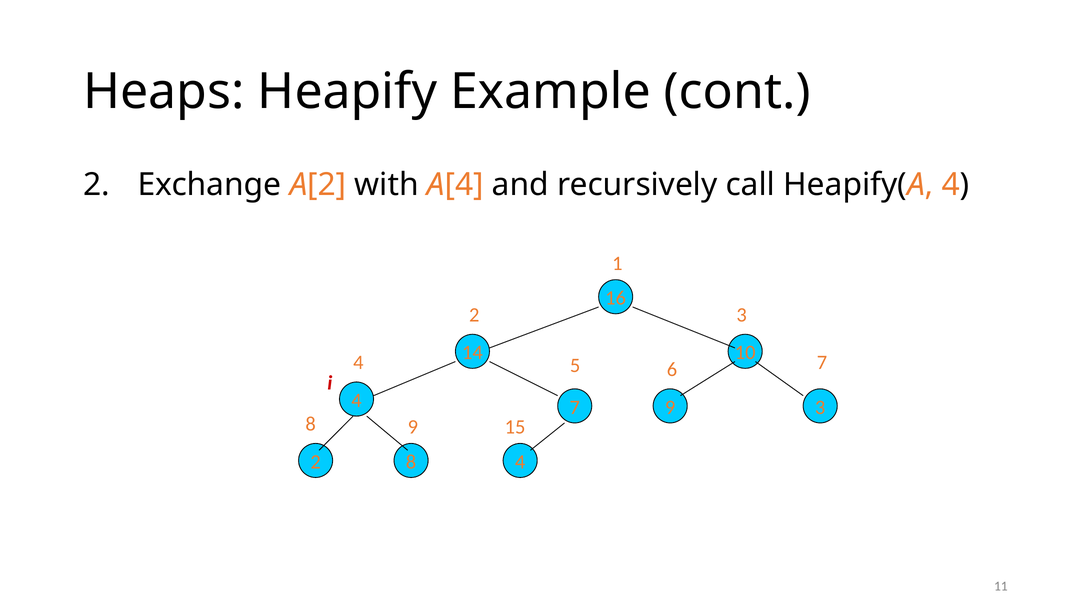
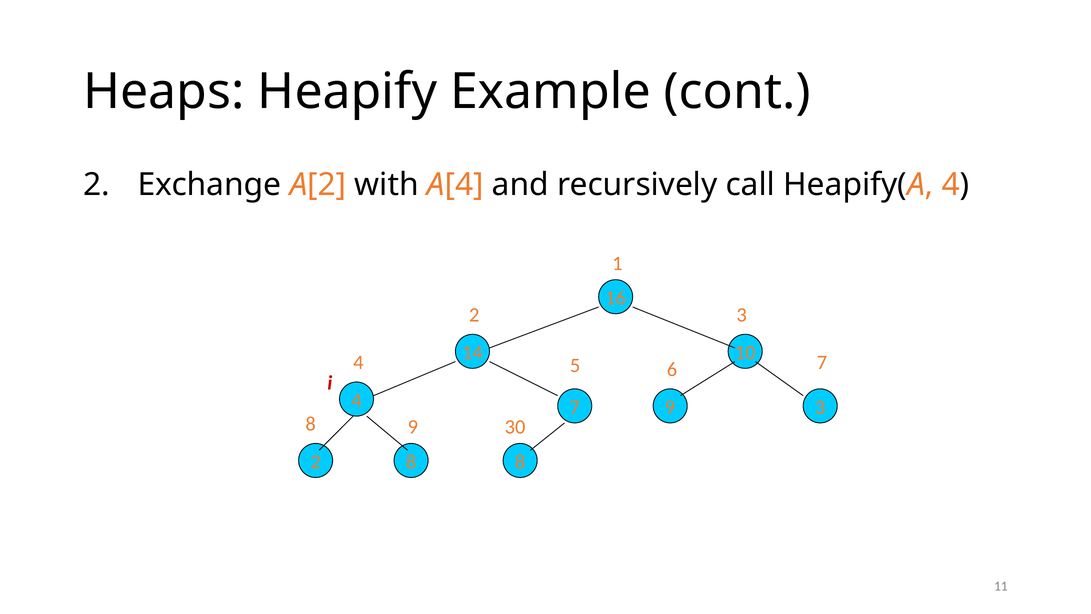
15: 15 -> 30
8 4: 4 -> 8
